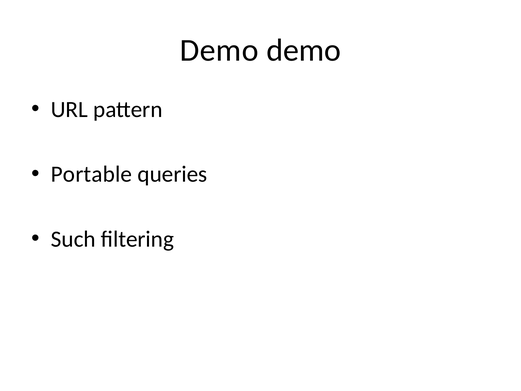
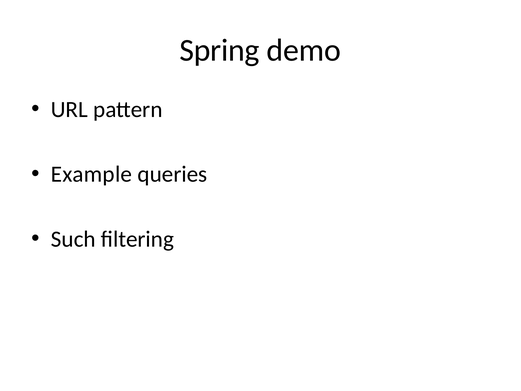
Demo at (219, 50): Demo -> Spring
Portable: Portable -> Example
